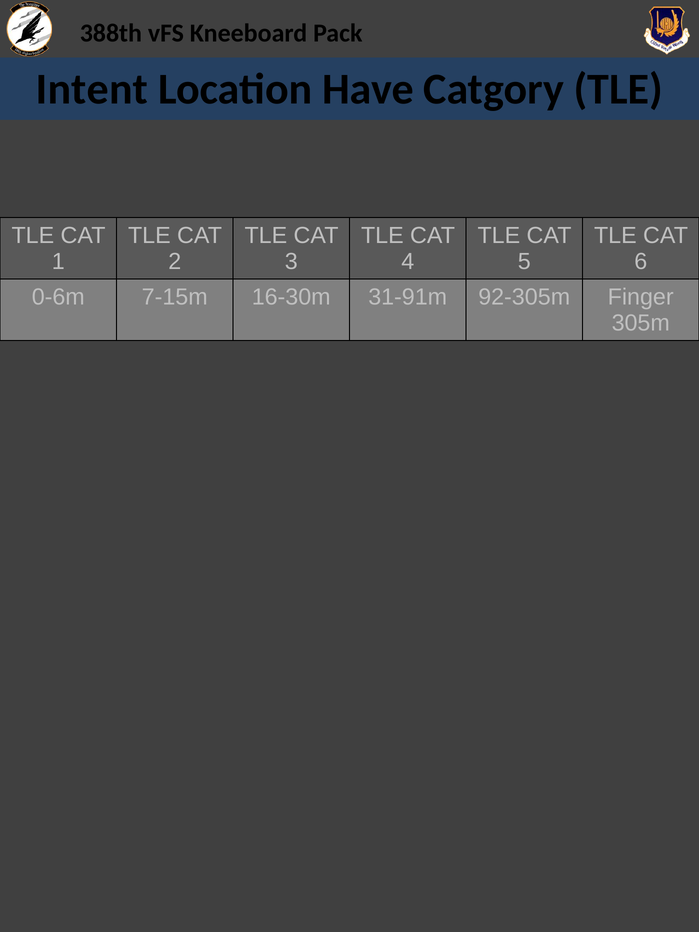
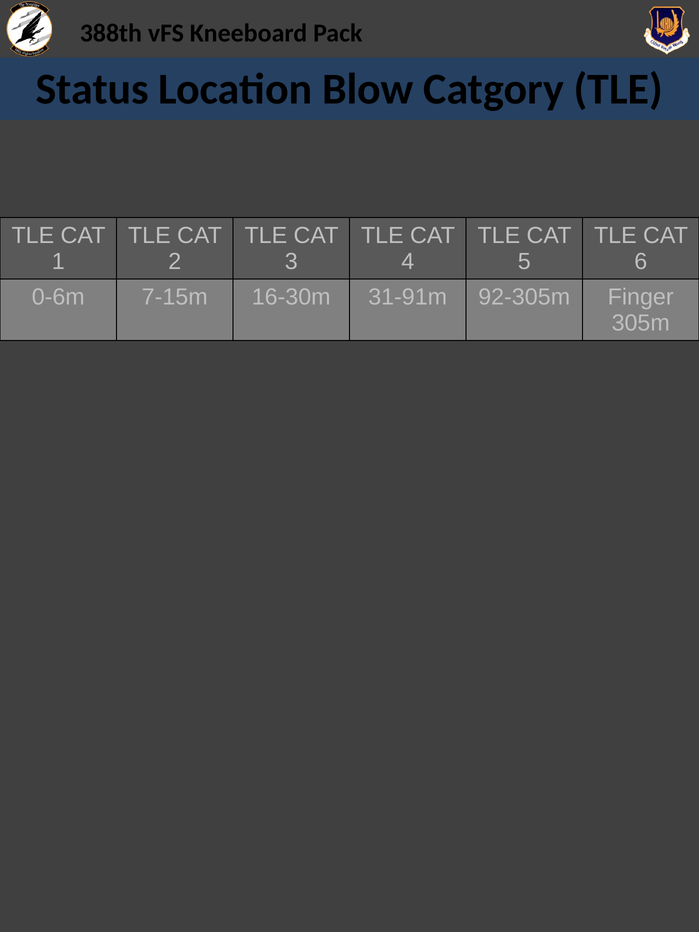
Intent: Intent -> Status
Have: Have -> Blow
